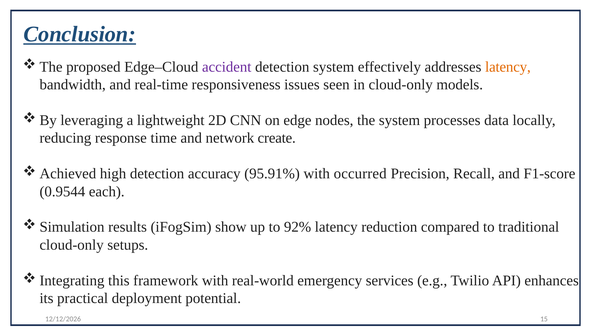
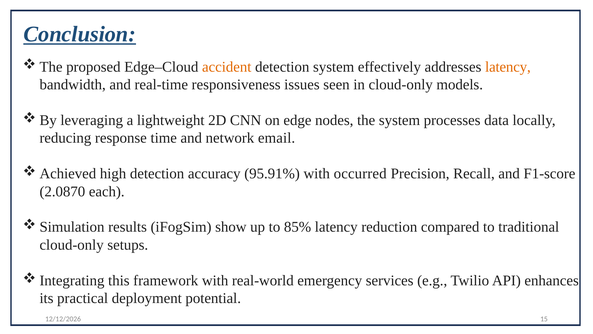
accident colour: purple -> orange
create: create -> email
0.9544: 0.9544 -> 2.0870
92%: 92% -> 85%
